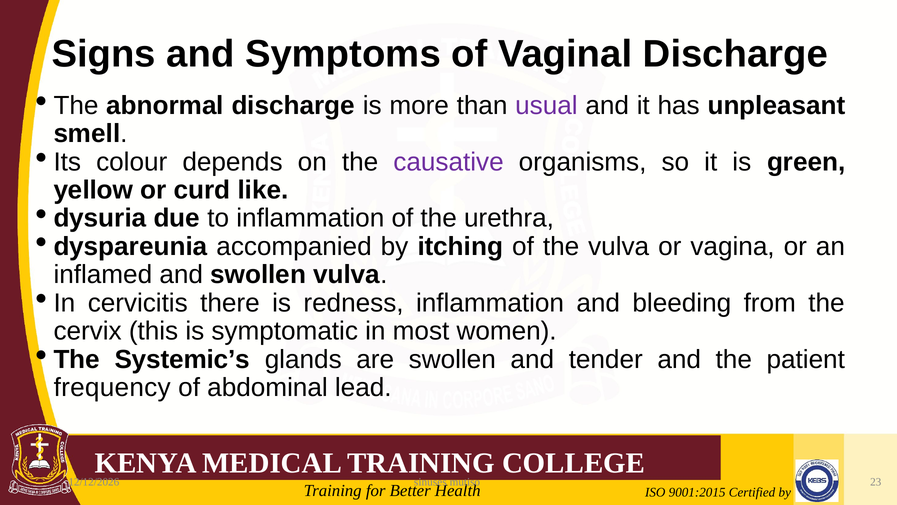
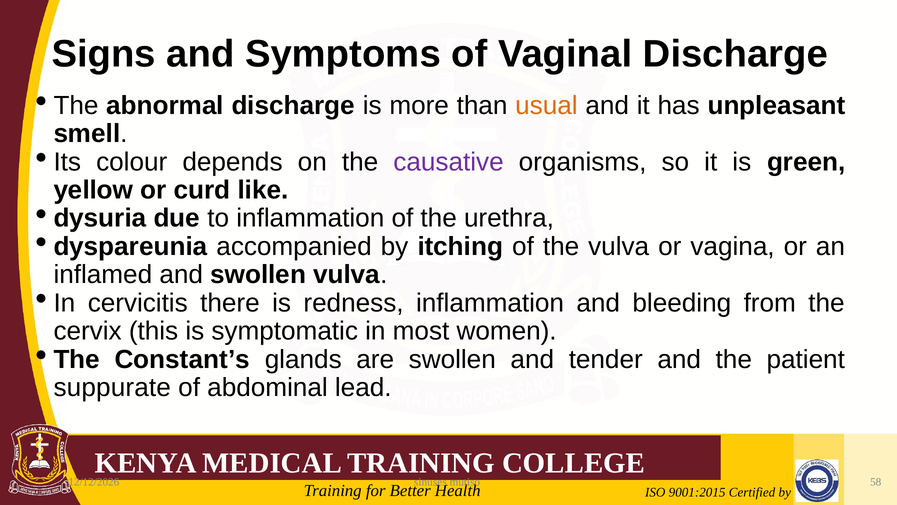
usual colour: purple -> orange
Systemic’s: Systemic’s -> Constant’s
frequency: frequency -> suppurate
23: 23 -> 58
